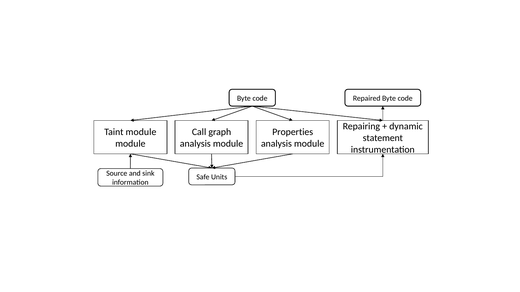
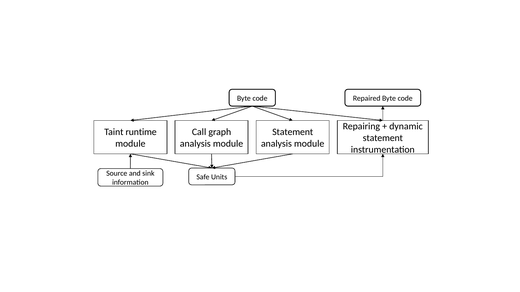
Taint module: module -> runtime
Properties at (293, 132): Properties -> Statement
